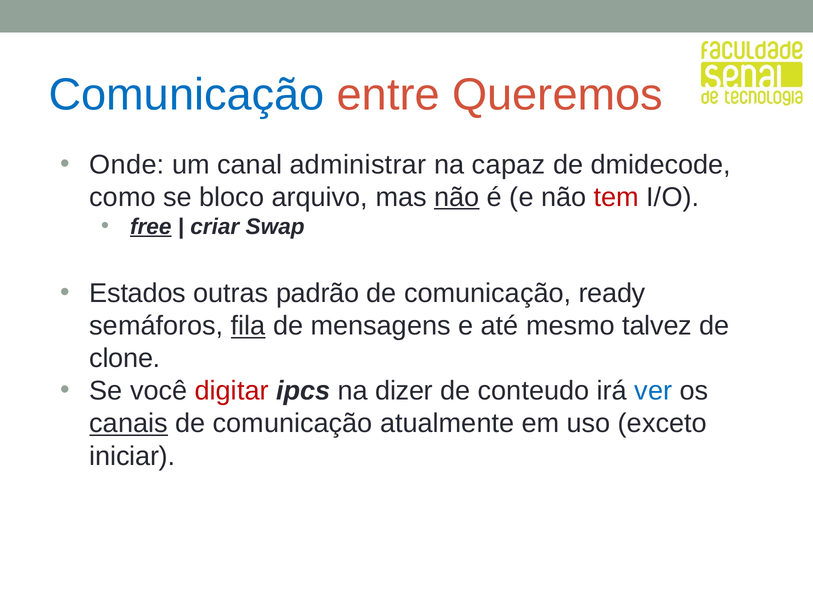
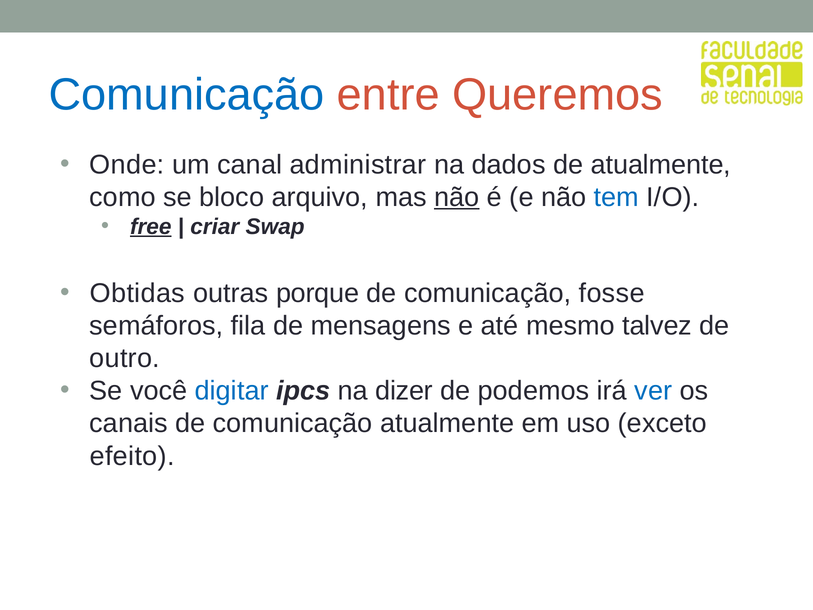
capaz: capaz -> dados
de dmidecode: dmidecode -> atualmente
tem colour: red -> blue
Estados: Estados -> Obtidas
padrão: padrão -> porque
ready: ready -> fosse
fila underline: present -> none
clone: clone -> outro
digitar colour: red -> blue
conteudo: conteudo -> podemos
canais underline: present -> none
iniciar: iniciar -> efeito
